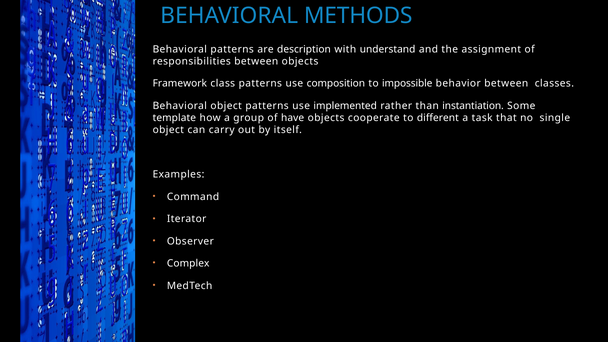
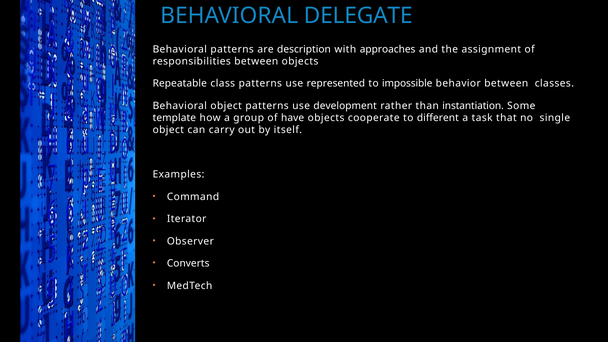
METHODS: METHODS -> DELEGATE
understand: understand -> approaches
Framework: Framework -> Repeatable
composition: composition -> represented
implemented: implemented -> development
Complex: Complex -> Converts
